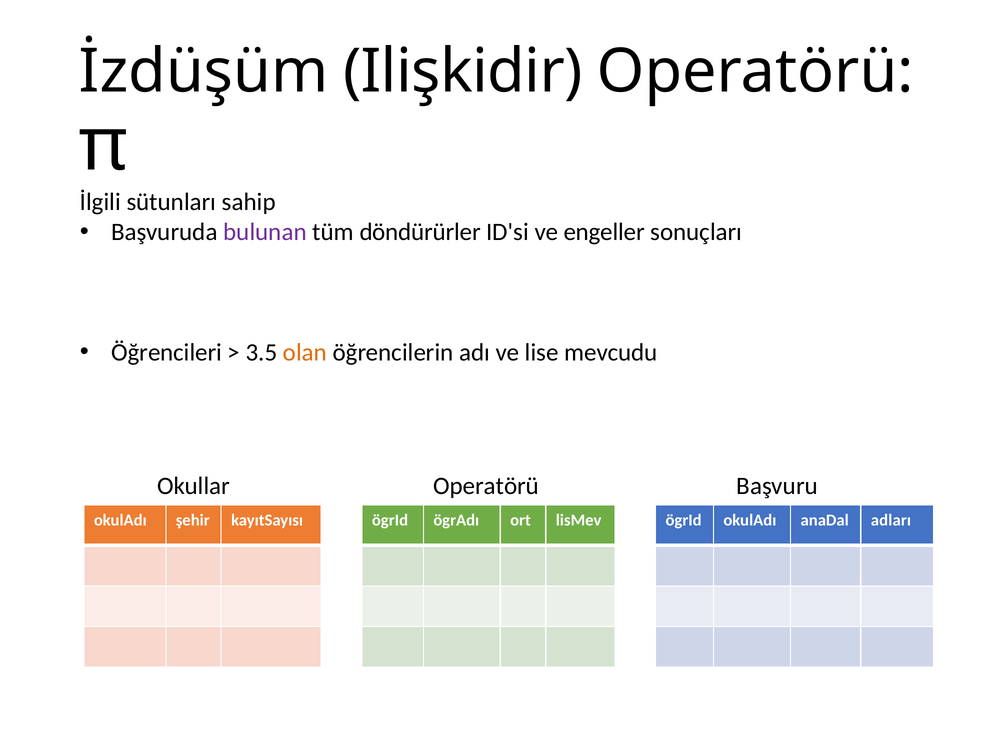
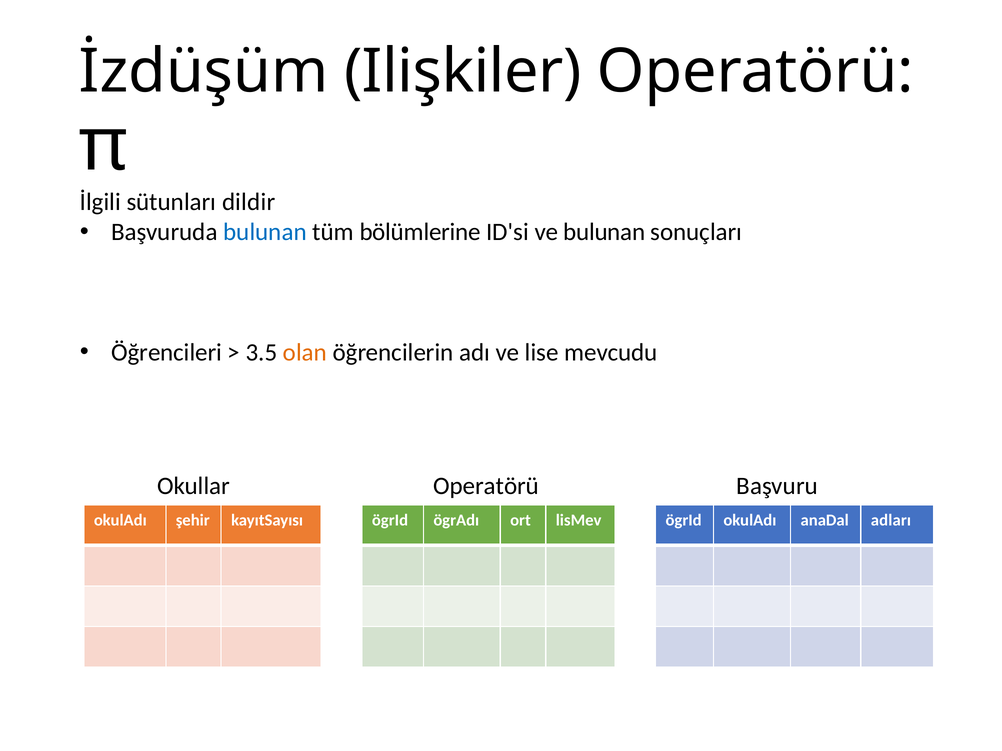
Ilişkidir: Ilişkidir -> Ilişkiler
sahip: sahip -> dildir
bulunan at (265, 232) colour: purple -> blue
döndürürler: döndürürler -> bölümlerine
ve engeller: engeller -> bulunan
